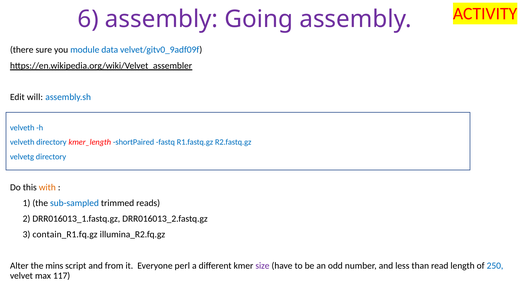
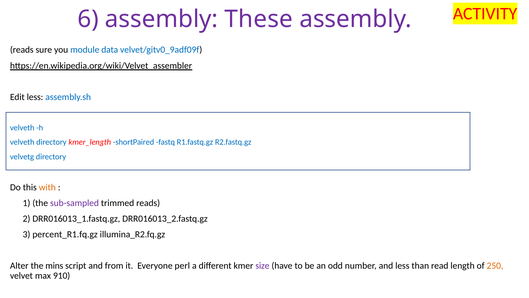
Going: Going -> These
there at (22, 50): there -> reads
Edit will: will -> less
sub-sampled colour: blue -> purple
contain_R1.fq.gz: contain_R1.fq.gz -> percent_R1.fq.gz
250 colour: blue -> orange
117: 117 -> 910
